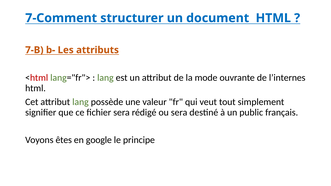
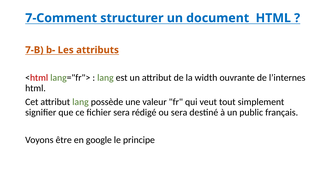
mode: mode -> width
êtes: êtes -> être
